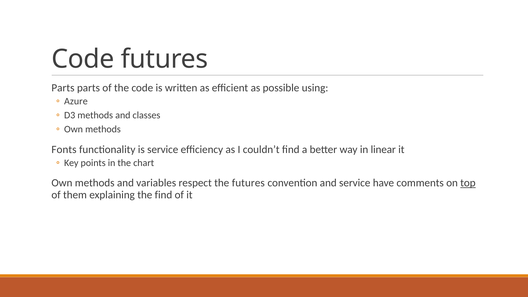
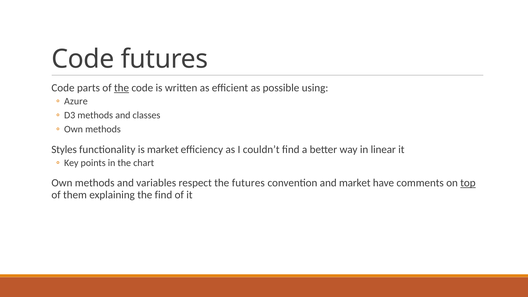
Parts at (63, 88): Parts -> Code
the at (122, 88) underline: none -> present
Fonts: Fonts -> Styles
is service: service -> market
and service: service -> market
